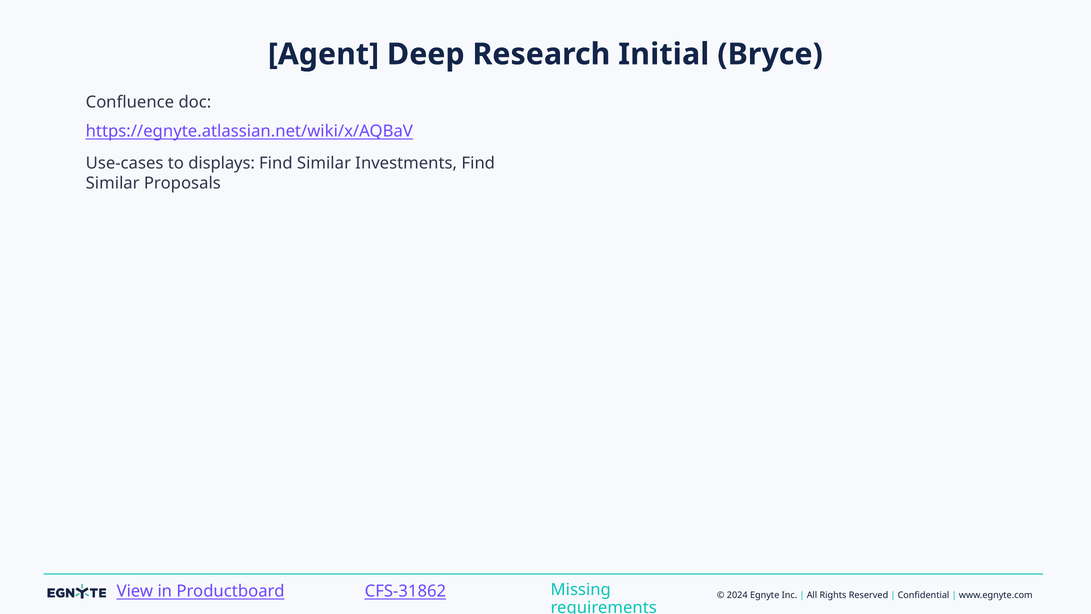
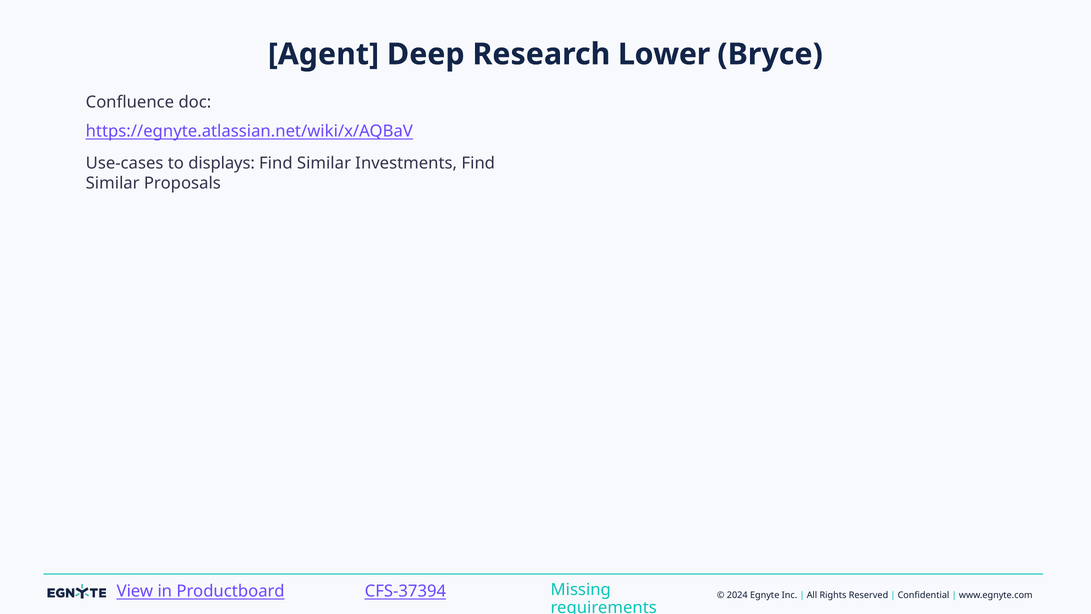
Initial: Initial -> Lower
CFS-31862: CFS-31862 -> CFS-37394
